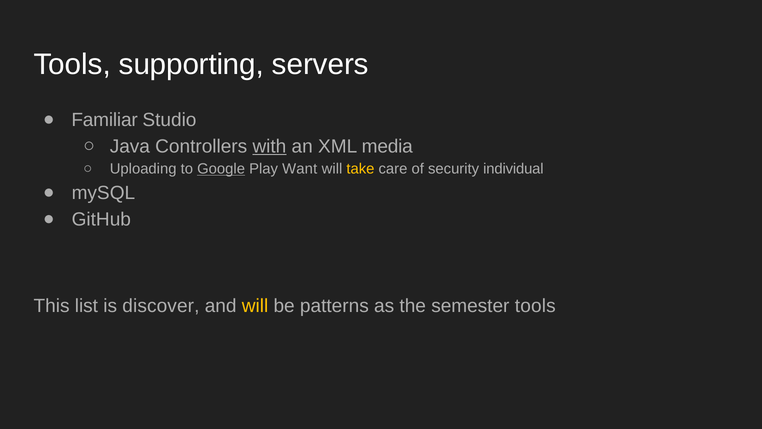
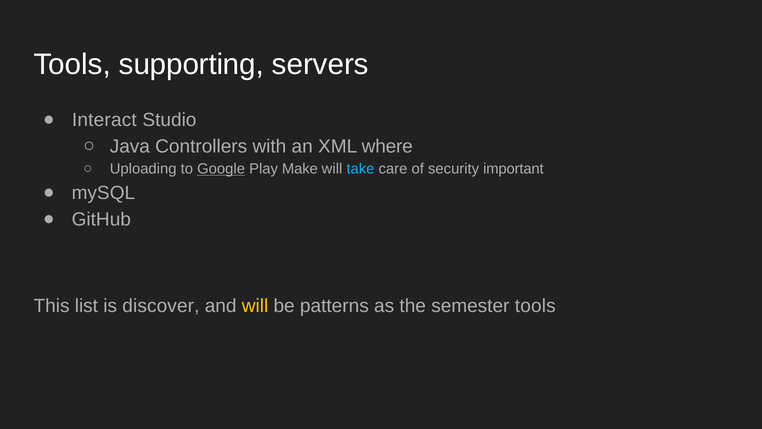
Familiar: Familiar -> Interact
with underline: present -> none
media: media -> where
Want: Want -> Make
take colour: yellow -> light blue
individual: individual -> important
